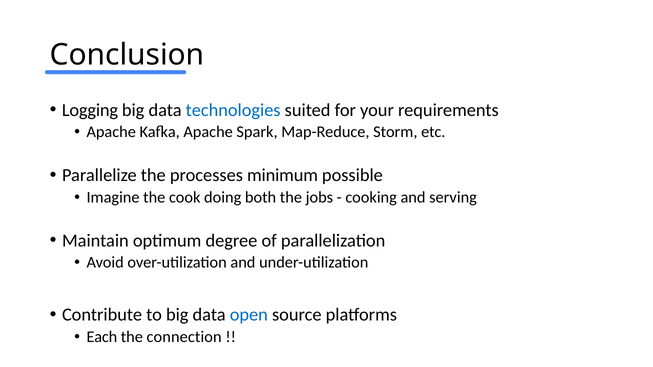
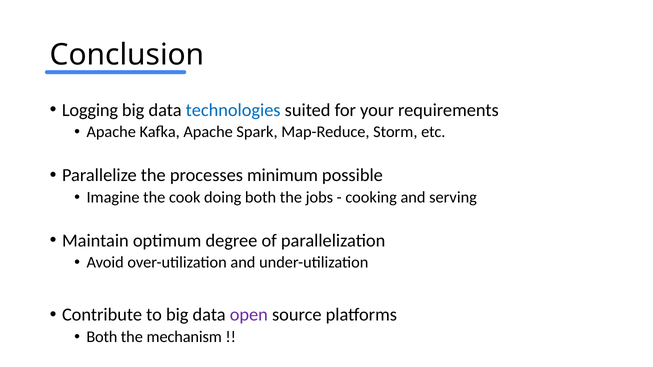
open colour: blue -> purple
Each at (102, 337): Each -> Both
connection: connection -> mechanism
